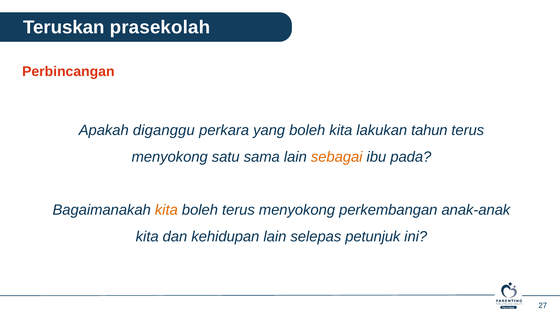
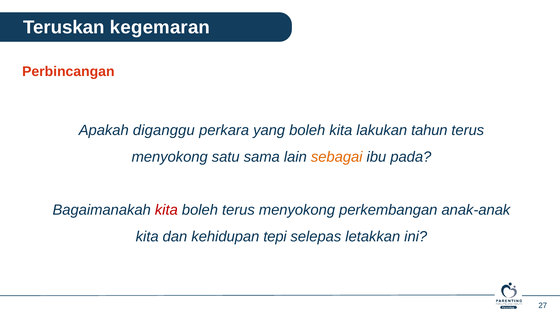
prasekolah: prasekolah -> kegemaran
kita at (166, 210) colour: orange -> red
kehidupan lain: lain -> tepi
petunjuk: petunjuk -> letakkan
